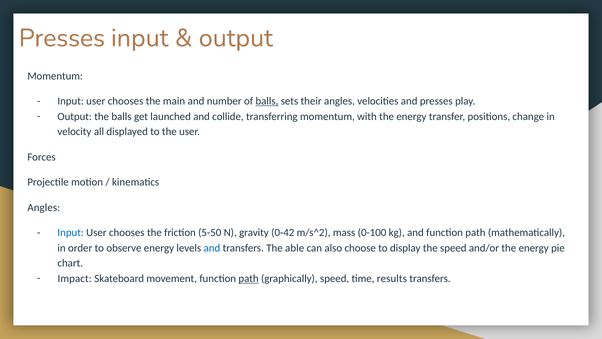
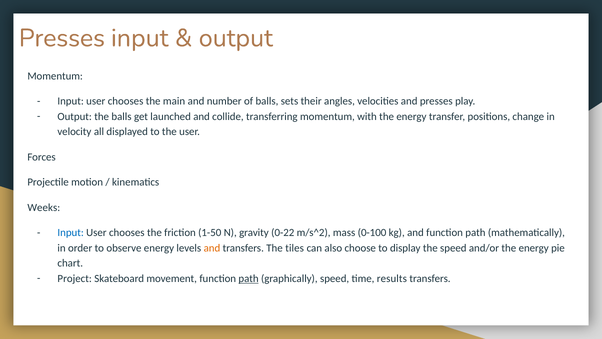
balls at (267, 101) underline: present -> none
Angles at (44, 207): Angles -> Weeks
5-50: 5-50 -> 1-50
0-42: 0-42 -> 0-22
and at (212, 248) colour: blue -> orange
able: able -> tiles
Impact: Impact -> Project
